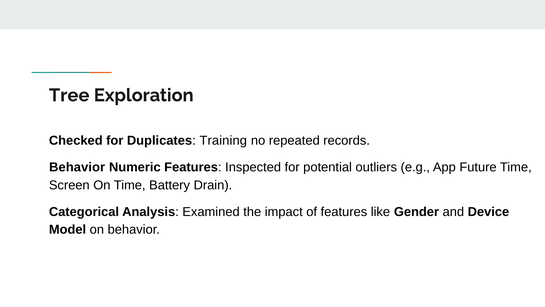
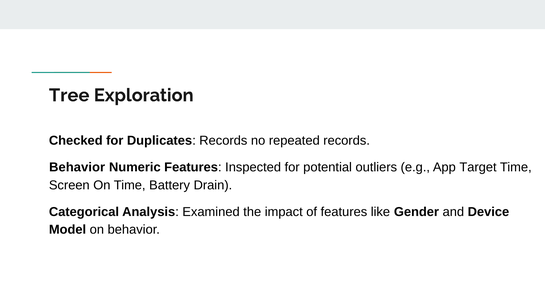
Duplicates Training: Training -> Records
Future: Future -> Target
